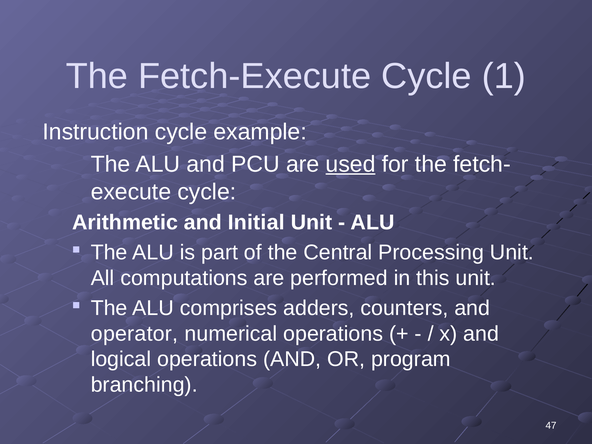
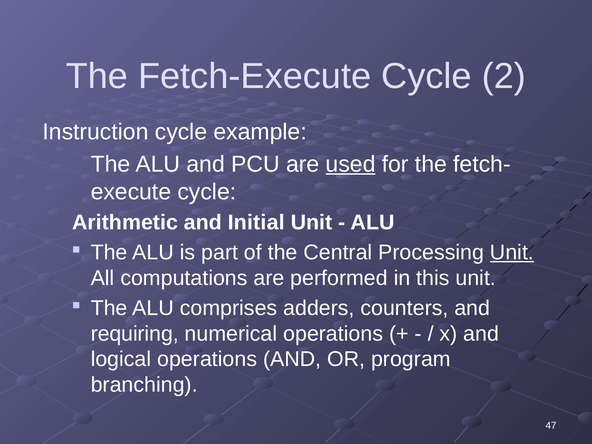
1: 1 -> 2
Unit at (512, 252) underline: none -> present
operator: operator -> requiring
